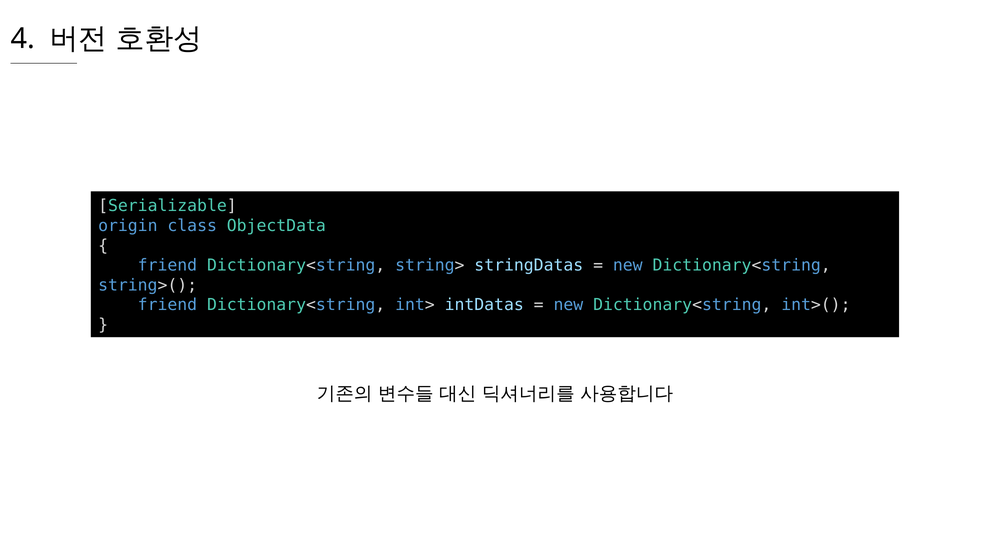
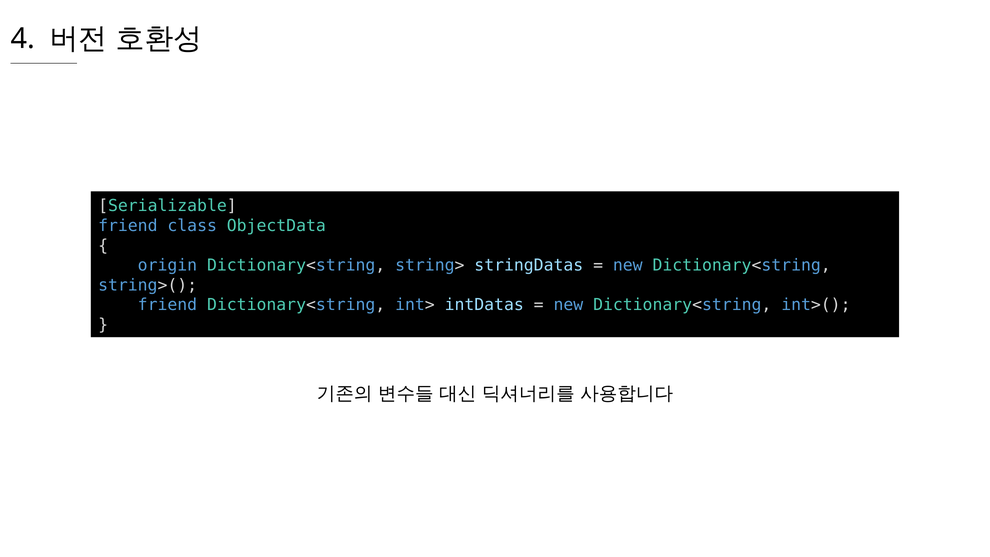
origin at (128, 226): origin -> friend
friend at (167, 265): friend -> origin
